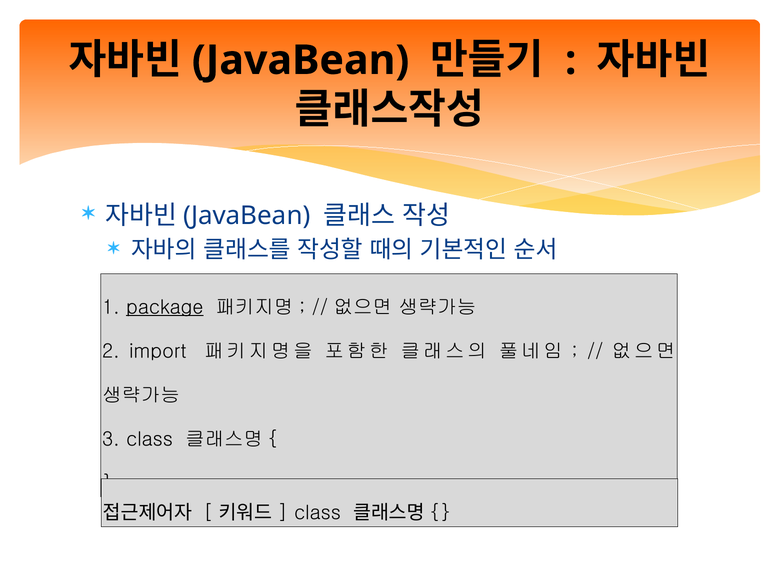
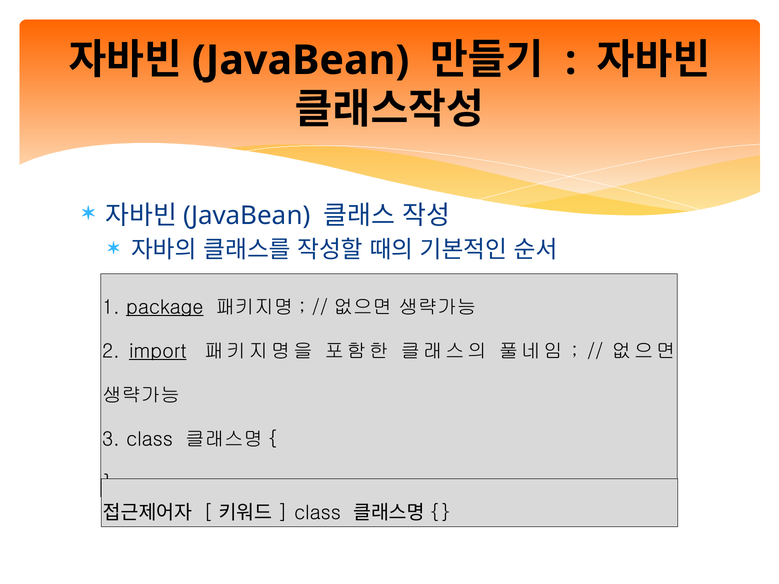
import underline: none -> present
